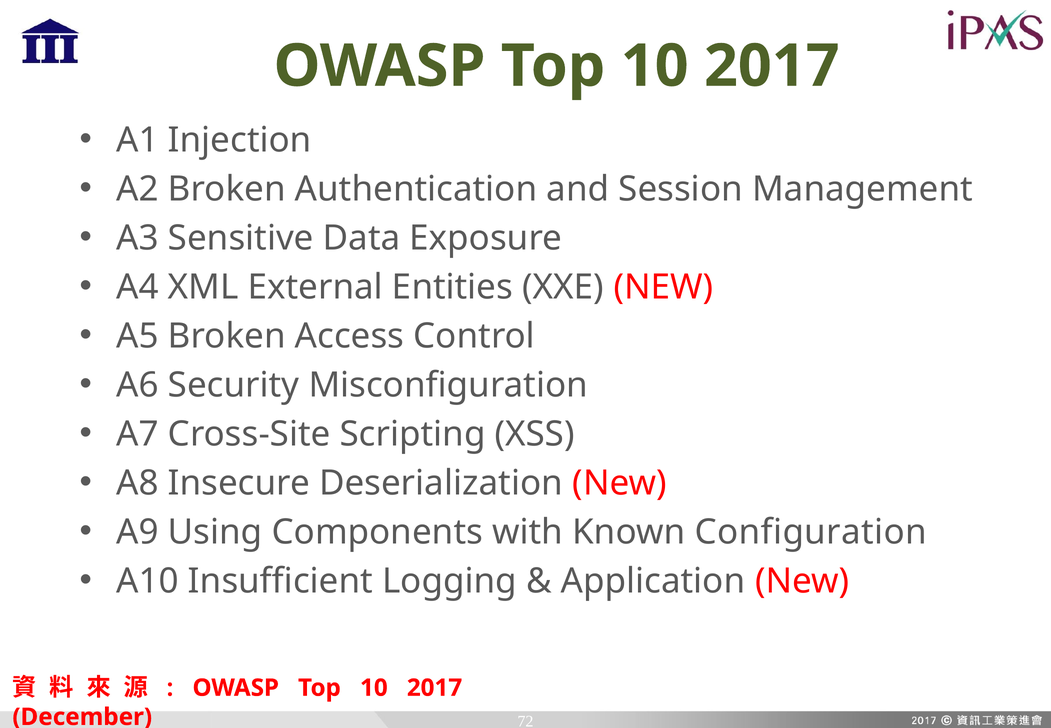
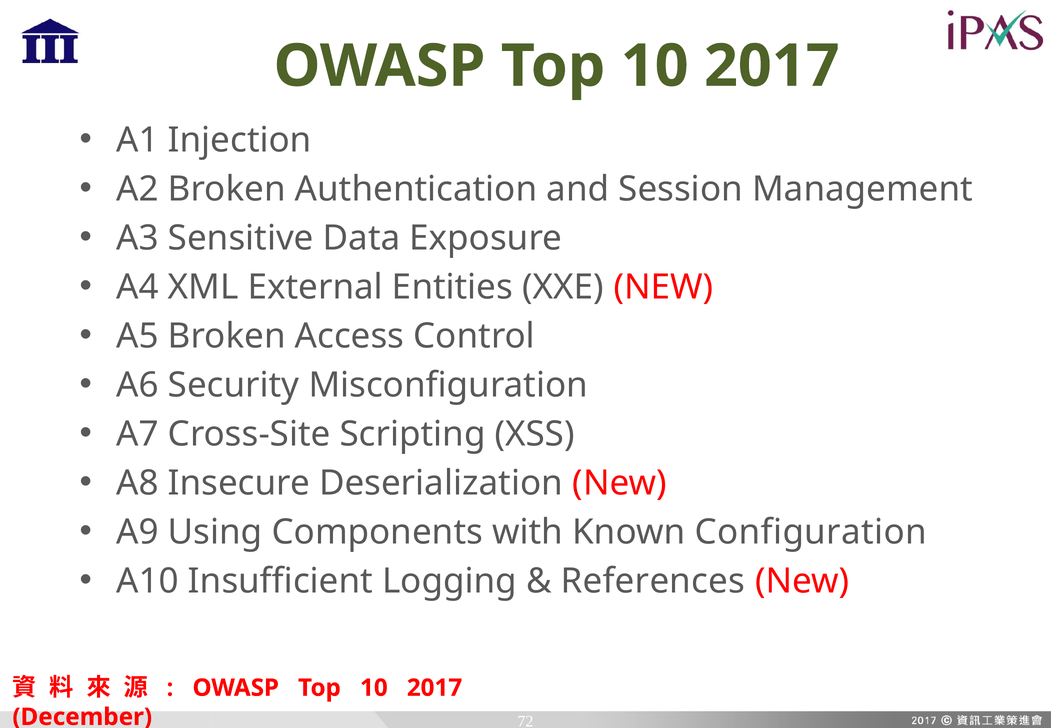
Application: Application -> References
